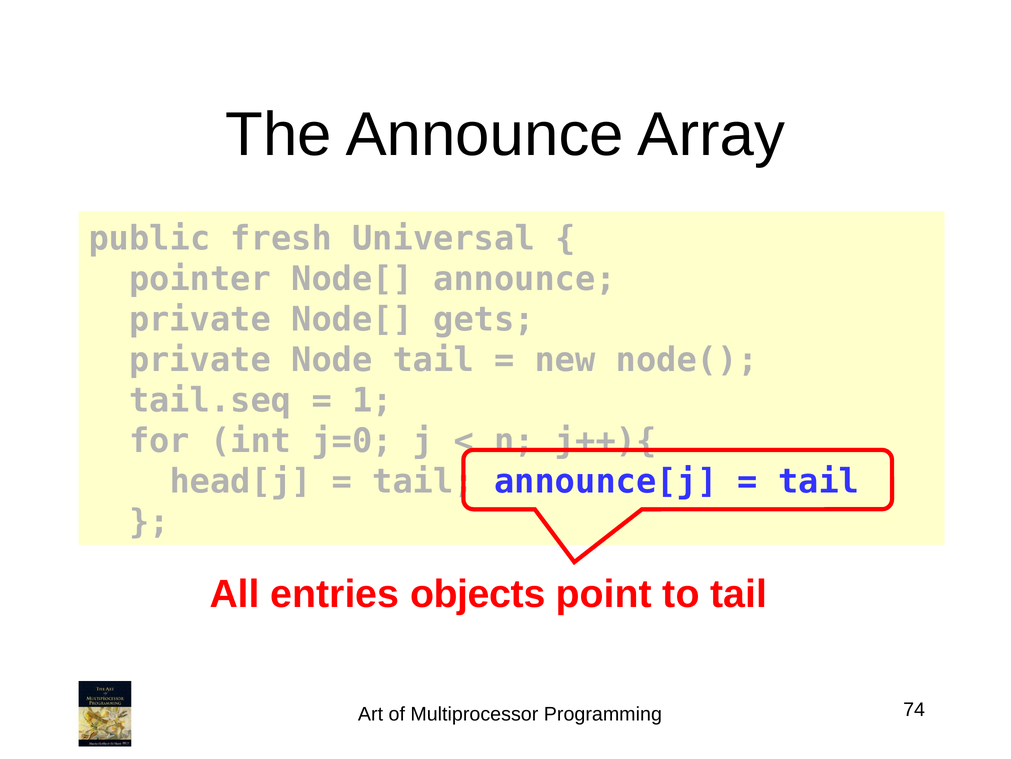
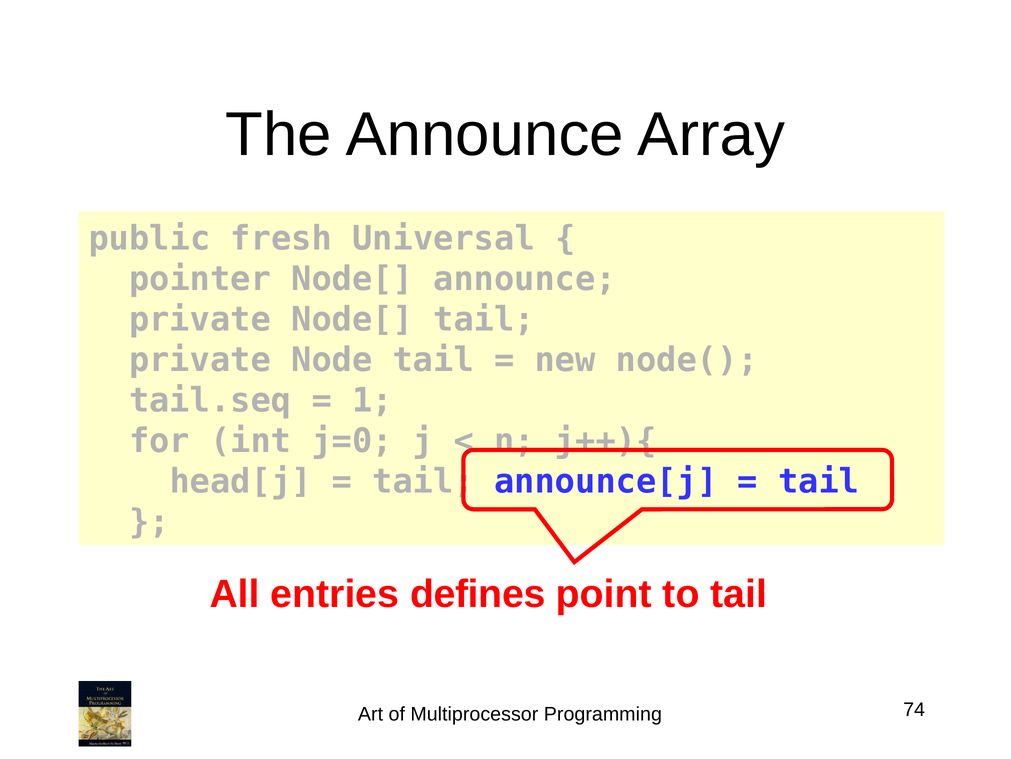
Node[ gets: gets -> tail
objects: objects -> defines
